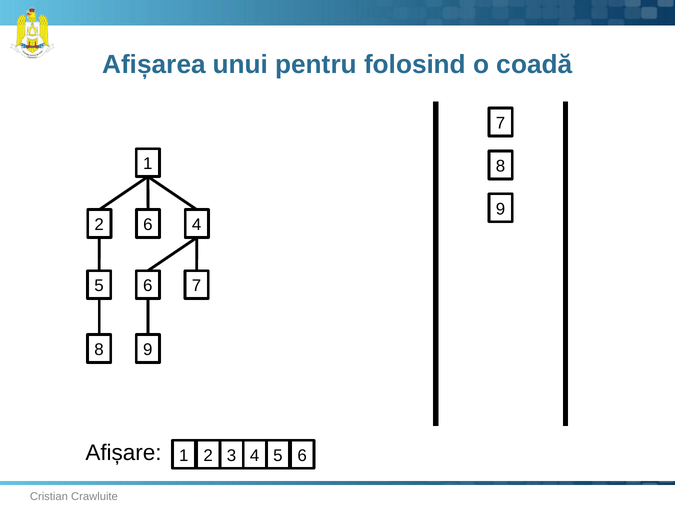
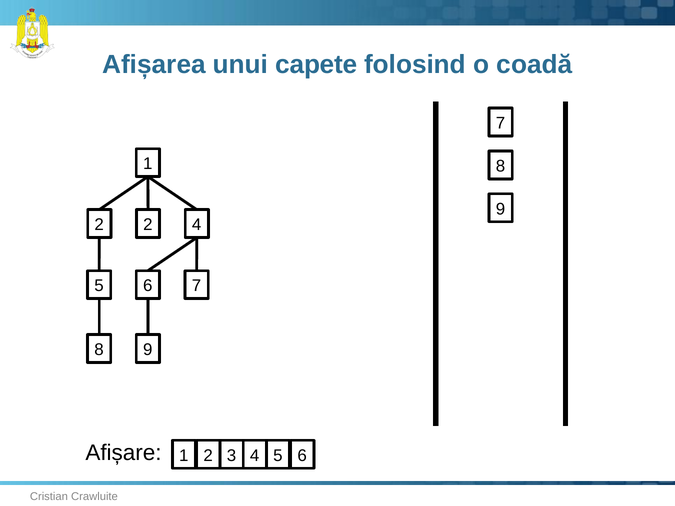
pentru: pentru -> capete
2 6: 6 -> 2
